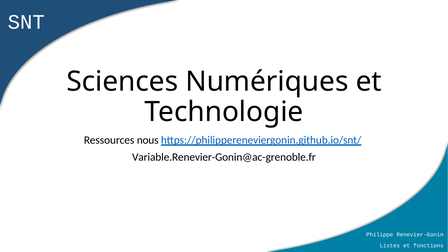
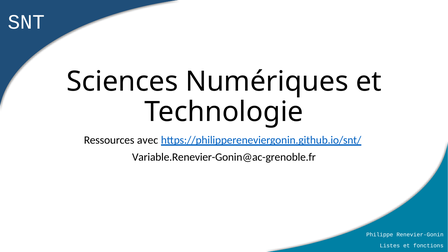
nous: nous -> avec
